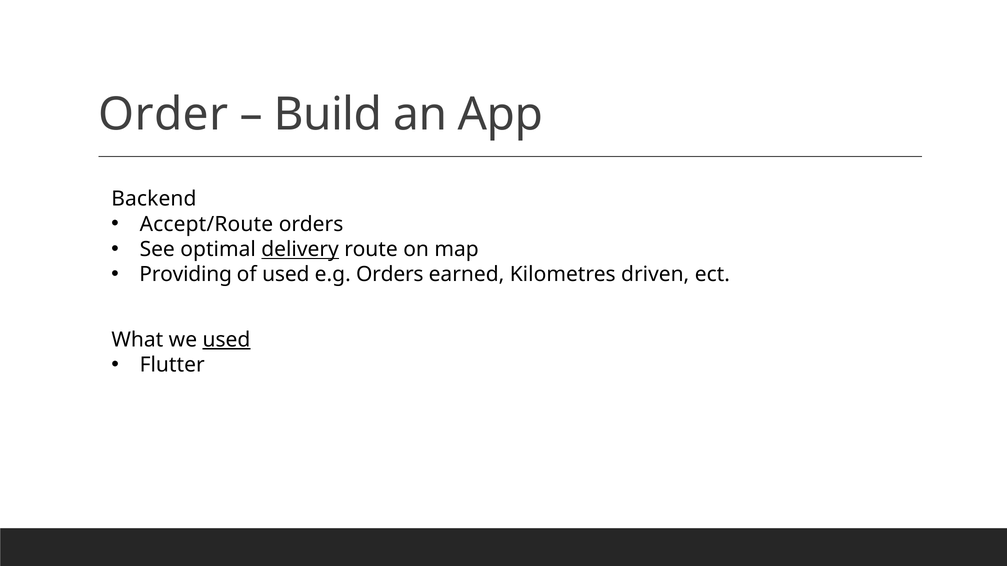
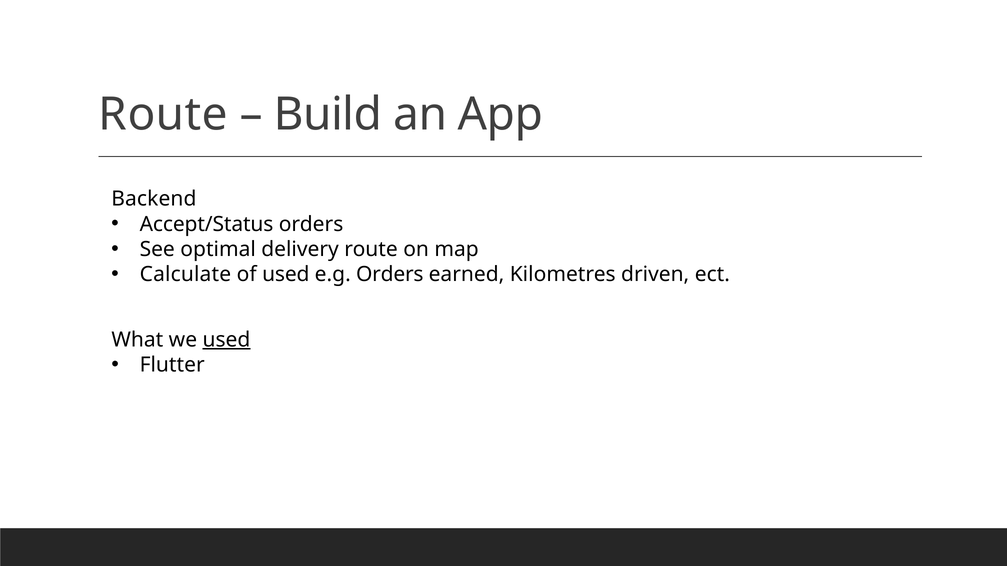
Order at (163, 115): Order -> Route
Accept/Route: Accept/Route -> Accept/Status
delivery underline: present -> none
Providing: Providing -> Calculate
